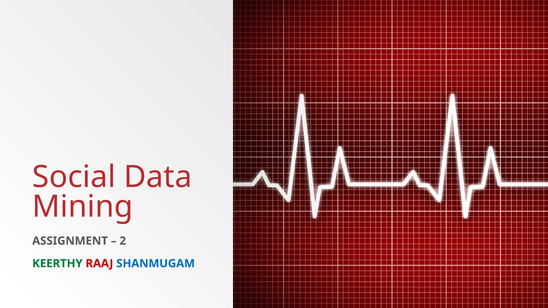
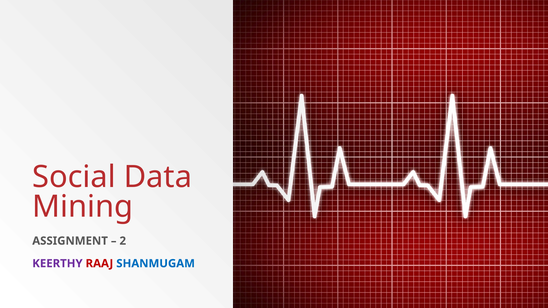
KEERTHY colour: green -> purple
